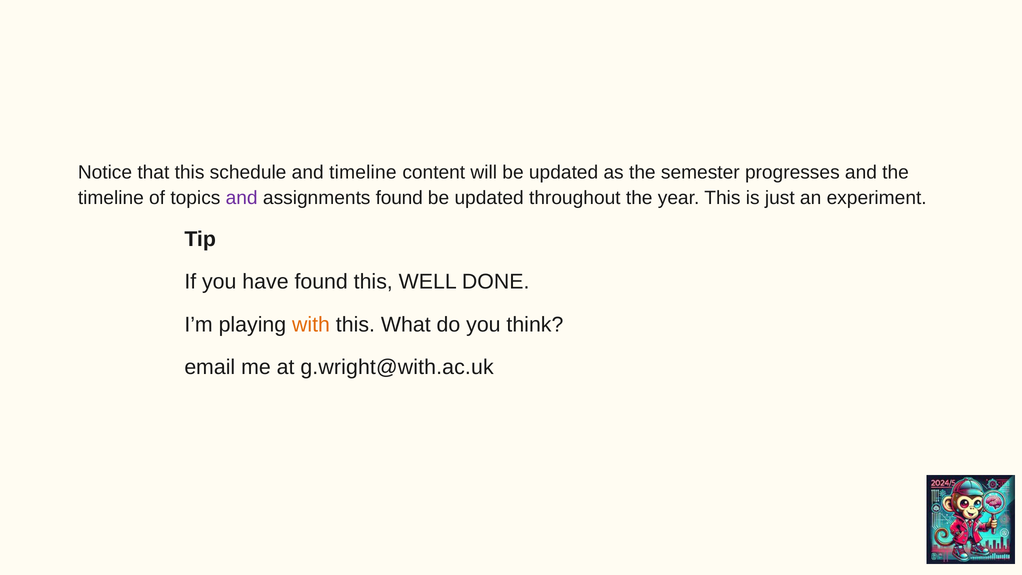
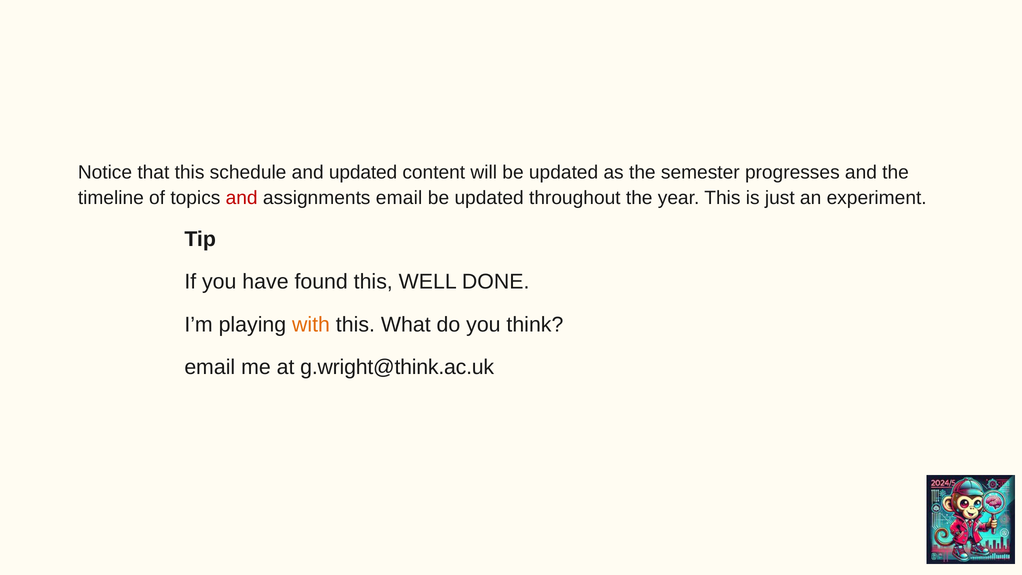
and timeline: timeline -> updated
and at (242, 198) colour: purple -> red
assignments found: found -> email
g.wright@with.ac.uk: g.wright@with.ac.uk -> g.wright@think.ac.uk
